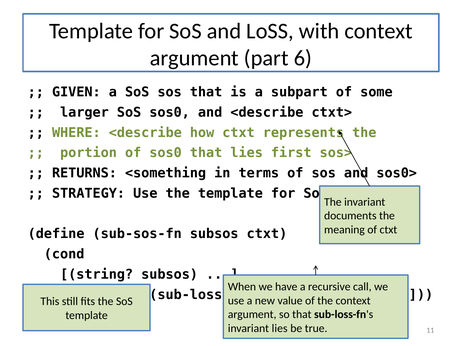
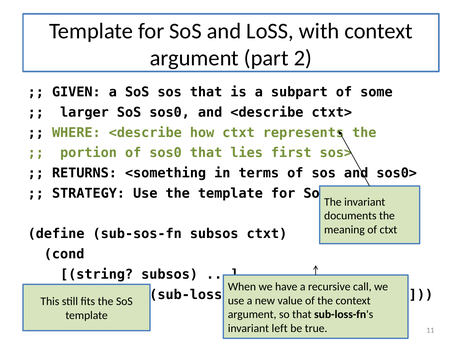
6: 6 -> 2
invariant lies: lies -> left
